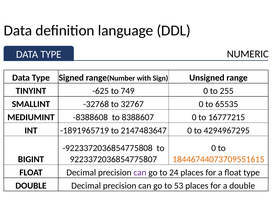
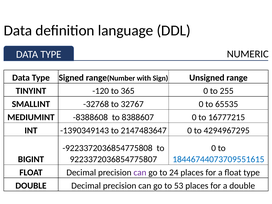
-625: -625 -> -120
749: 749 -> 365
-1891965719: -1891965719 -> -1390349143
18446744073709551615 colour: orange -> blue
